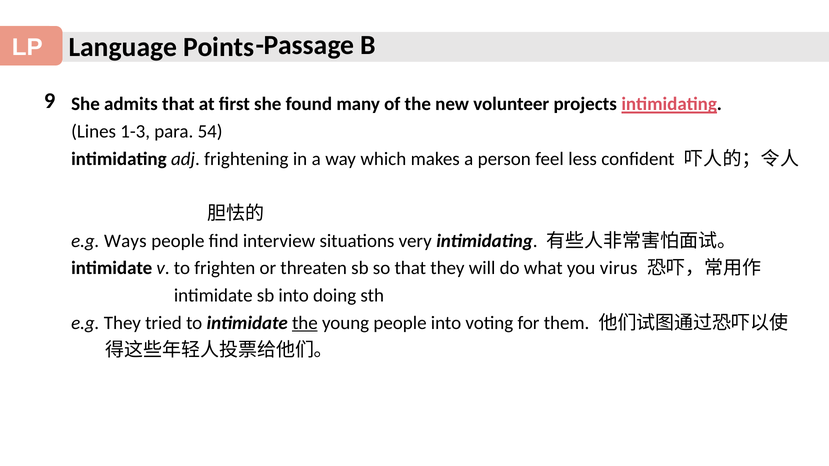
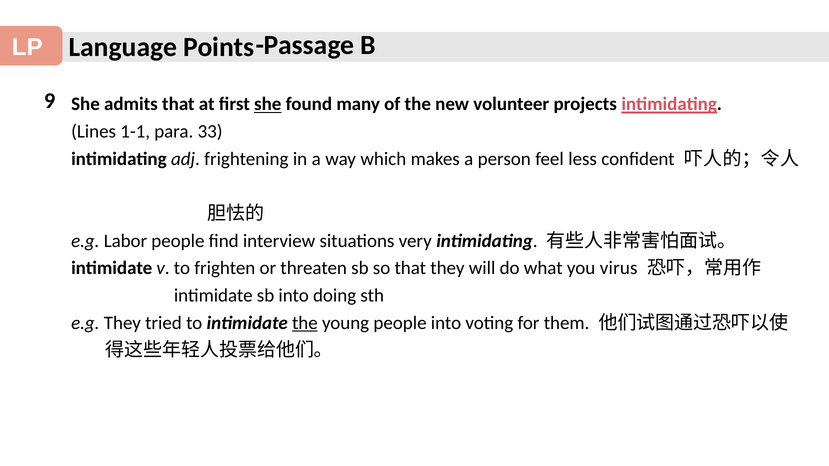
she at (268, 104) underline: none -> present
1-3: 1-3 -> 1-1
54: 54 -> 33
Ways: Ways -> Labor
